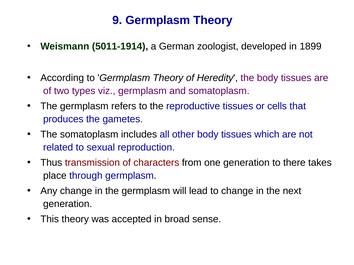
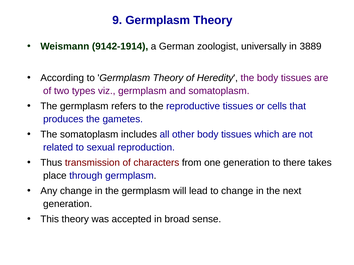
5011-1914: 5011-1914 -> 9142-1914
developed: developed -> universally
1899: 1899 -> 3889
